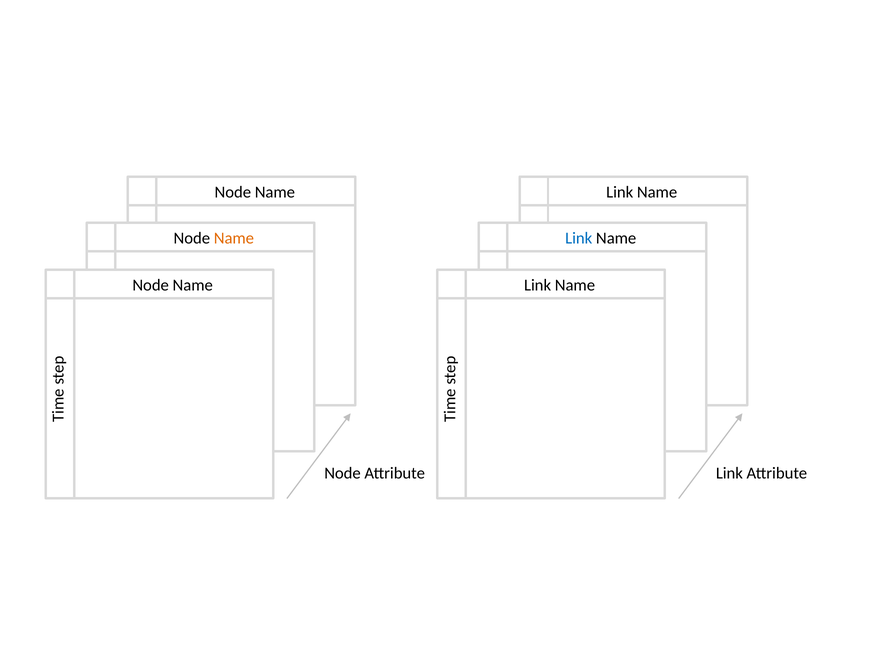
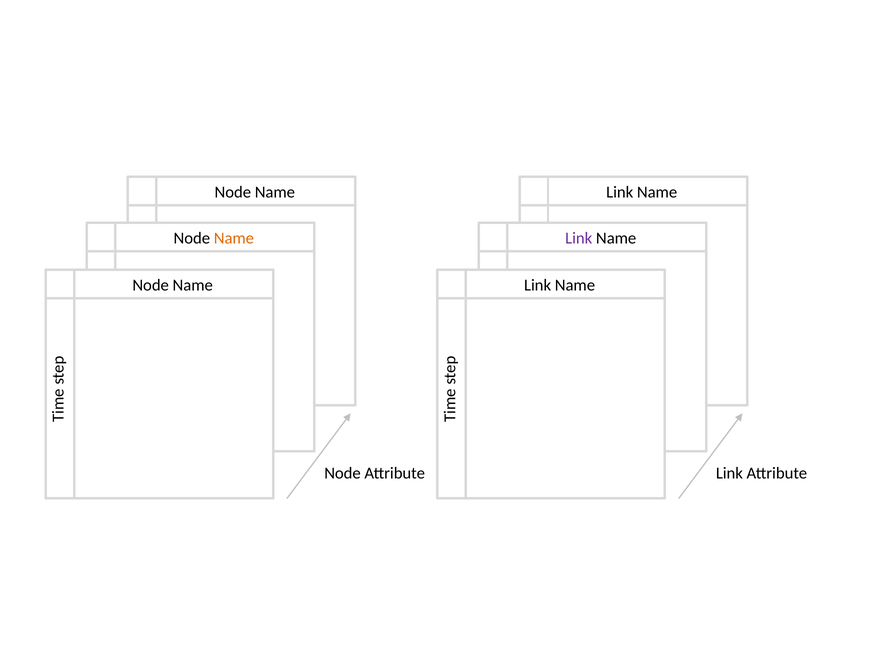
Link at (579, 238) colour: blue -> purple
